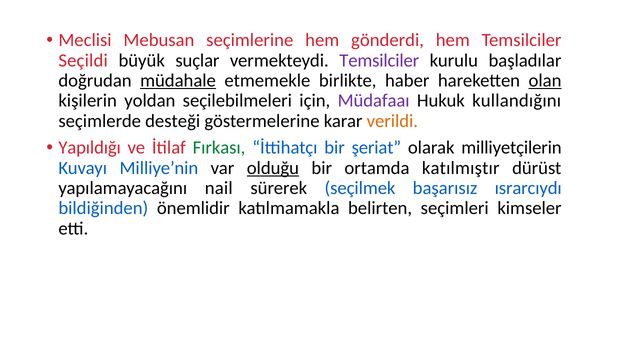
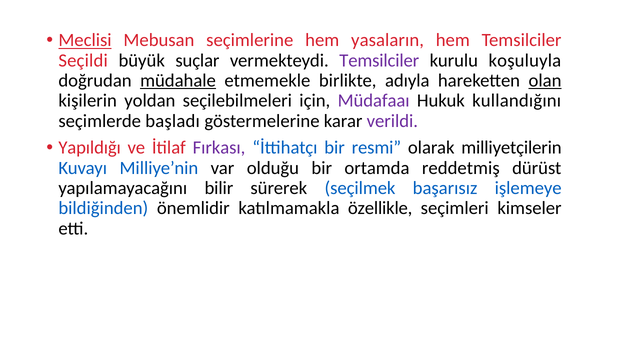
Meclisi underline: none -> present
gönderdi: gönderdi -> yasaların
başladılar: başladılar -> koşuluyla
haber: haber -> adıyla
desteği: desteği -> başladı
verildi colour: orange -> purple
Fırkası colour: green -> purple
şeriat: şeriat -> resmi
olduğu underline: present -> none
katılmıştır: katılmıştır -> reddetmiş
nail: nail -> bilir
ısrarcıydı: ısrarcıydı -> işlemeye
belirten: belirten -> özellikle
